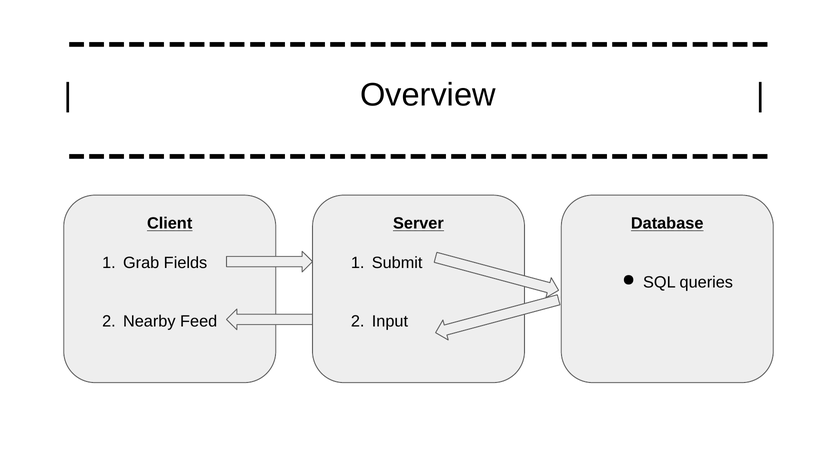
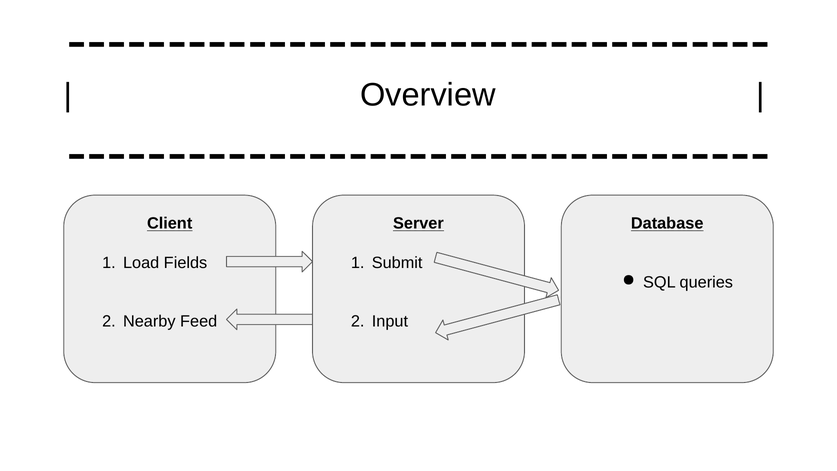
Grab: Grab -> Load
